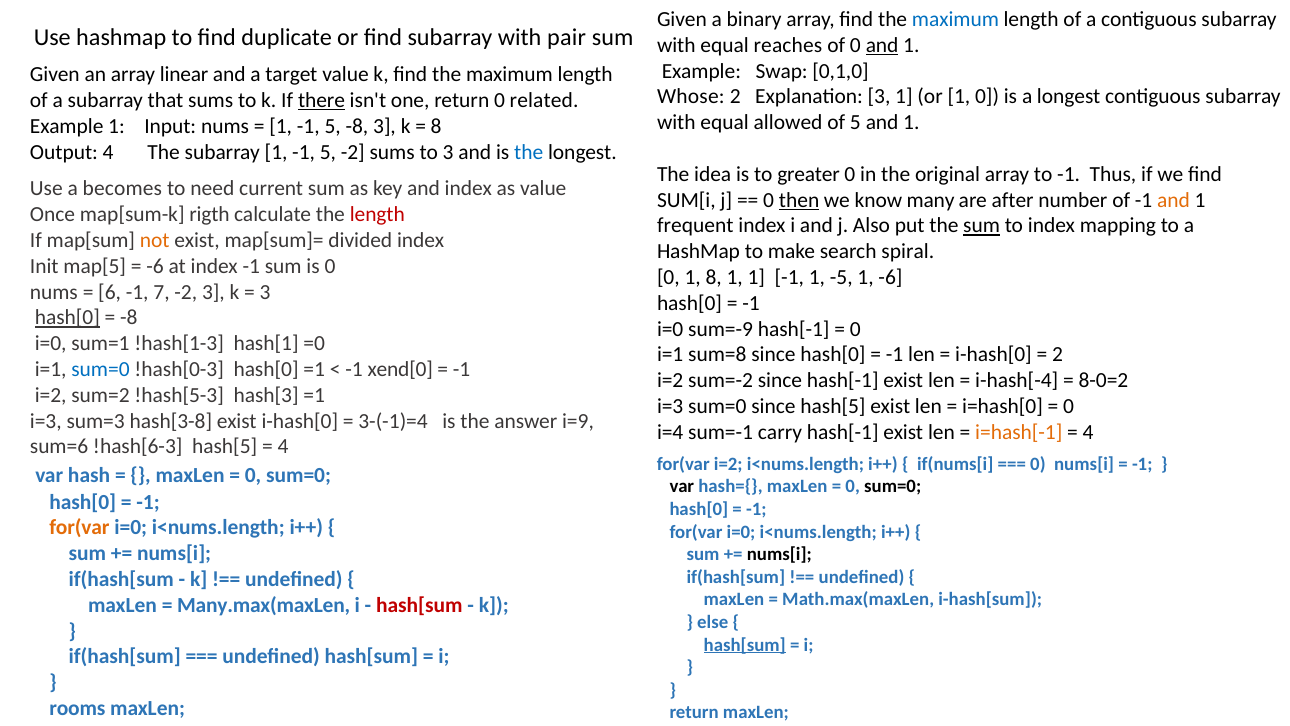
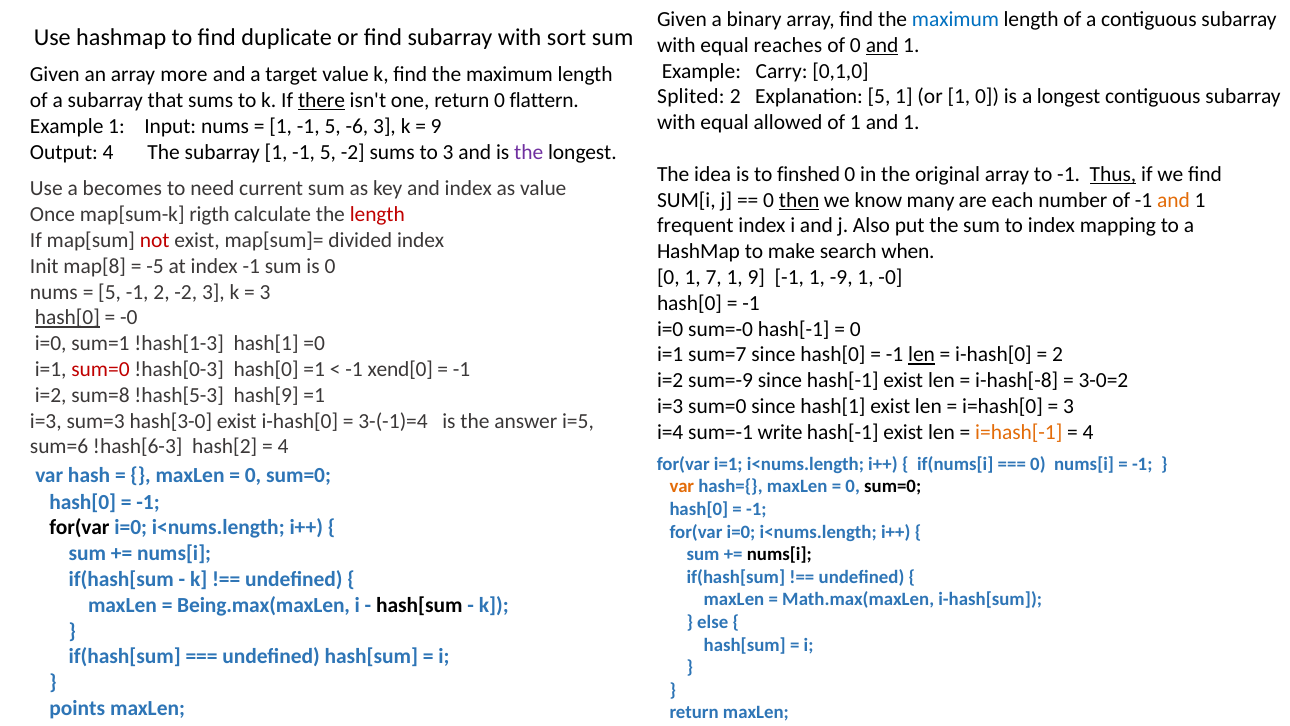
pair: pair -> sort
Swap: Swap -> Carry
linear: linear -> more
Whose: Whose -> Splited
Explanation 3: 3 -> 5
related: related -> flattern
of 5: 5 -> 1
5 -8: -8 -> -6
8 at (436, 126): 8 -> 9
the at (529, 152) colour: blue -> purple
greater: greater -> finshed
Thus underline: none -> present
after: after -> each
sum at (982, 226) underline: present -> none
not colour: orange -> red
spiral: spiral -> when
map[5: map[5 -> map[8
-6 at (155, 266): -6 -> -5
1 8: 8 -> 7
1 1: 1 -> 9
-5: -5 -> -9
1 -6: -6 -> -0
6 at (110, 292): 6 -> 5
-1 7: 7 -> 2
-8 at (129, 318): -8 -> -0
sum=-9: sum=-9 -> sum=-0
sum=8: sum=8 -> sum=7
len at (922, 355) underline: none -> present
sum=0 at (100, 369) colour: blue -> red
sum=-2: sum=-2 -> sum=-9
i-hash[-4: i-hash[-4 -> i-hash[-8
8-0=2: 8-0=2 -> 3-0=2
sum=2: sum=2 -> sum=8
hash[3: hash[3 -> hash[9
since hash[5: hash[5 -> hash[1
0 at (1069, 406): 0 -> 3
hash[3-8: hash[3-8 -> hash[3-0
i=9: i=9 -> i=5
carry: carry -> write
!hash[6-3 hash[5: hash[5 -> hash[2
for(var i=2: i=2 -> i=1
var at (682, 486) colour: black -> orange
for(var at (79, 528) colour: orange -> black
Many.max(maxLen: Many.max(maxLen -> Being.max(maxLen
hash[sum at (419, 605) colour: red -> black
hash[sum at (745, 644) underline: present -> none
rooms: rooms -> points
